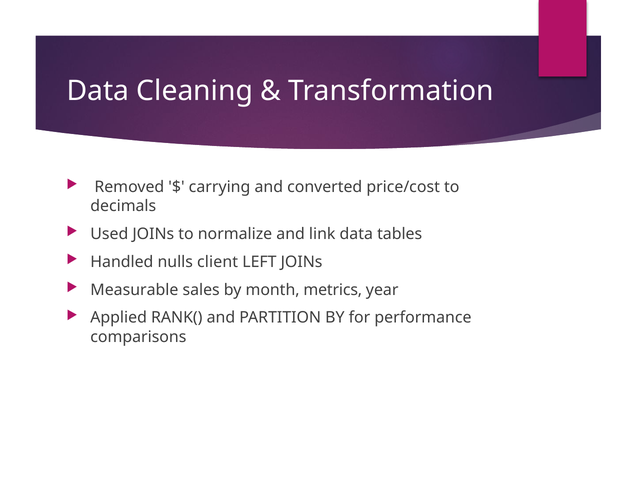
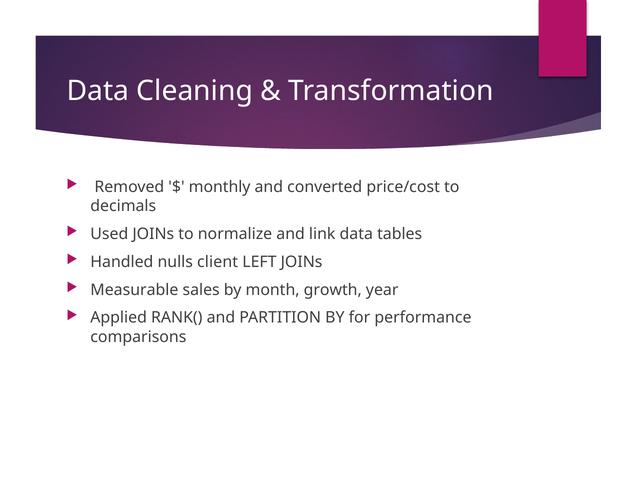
carrying: carrying -> monthly
metrics: metrics -> growth
